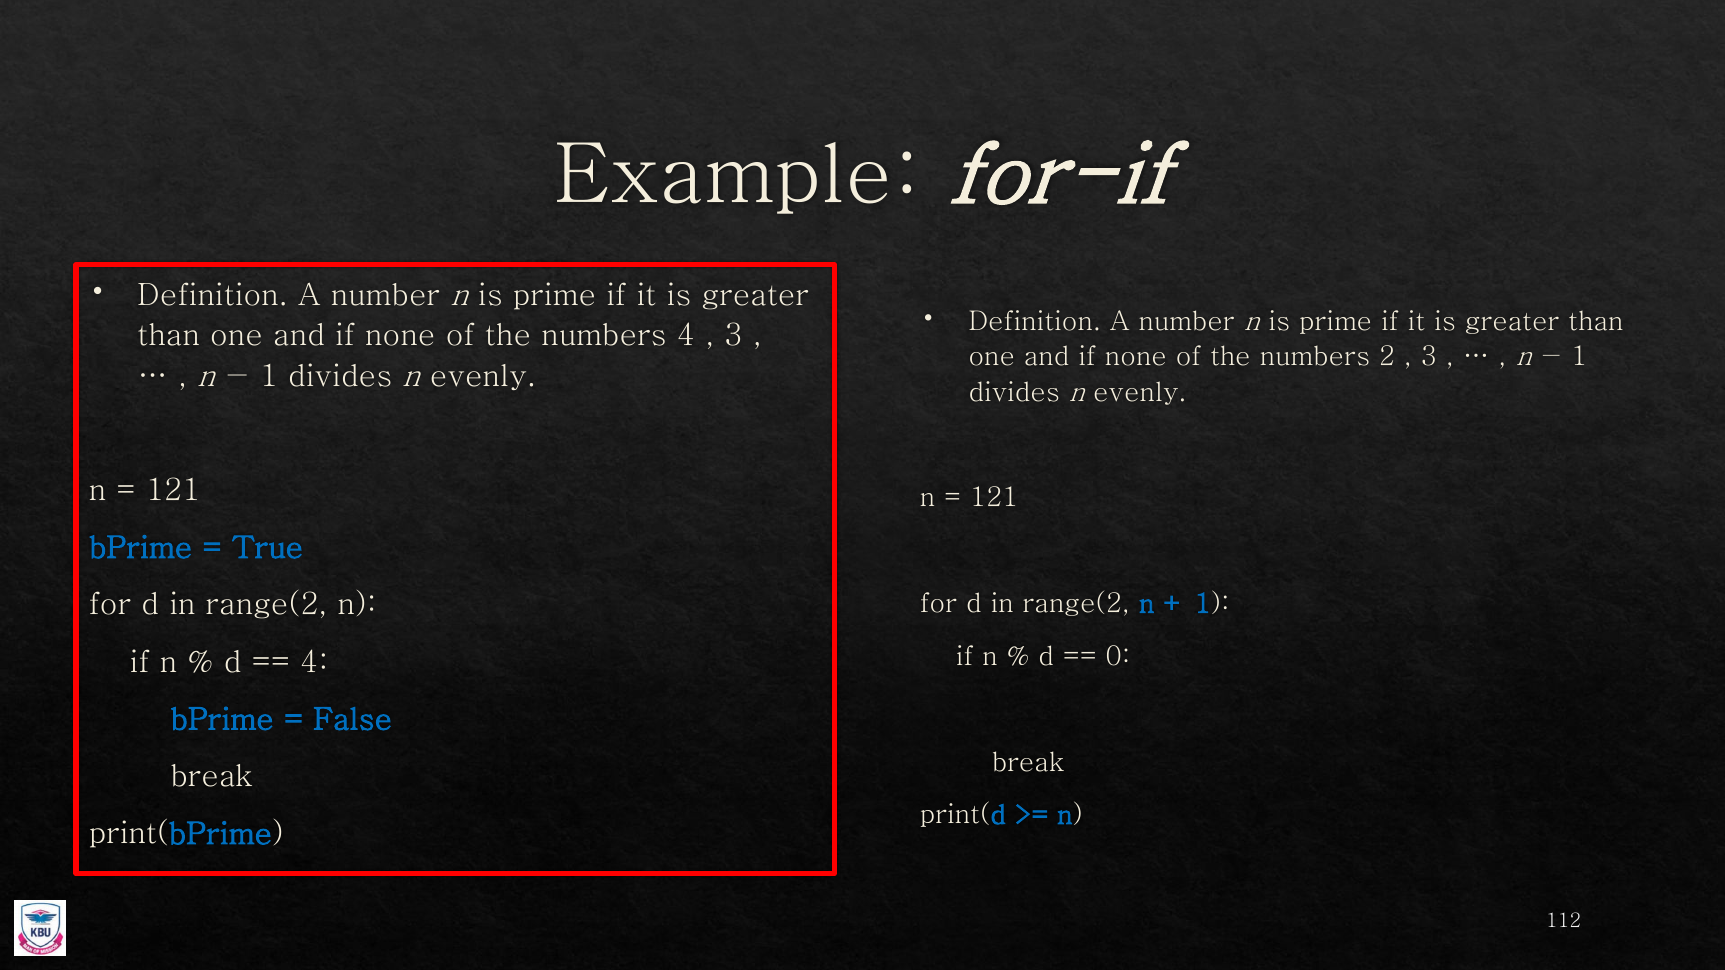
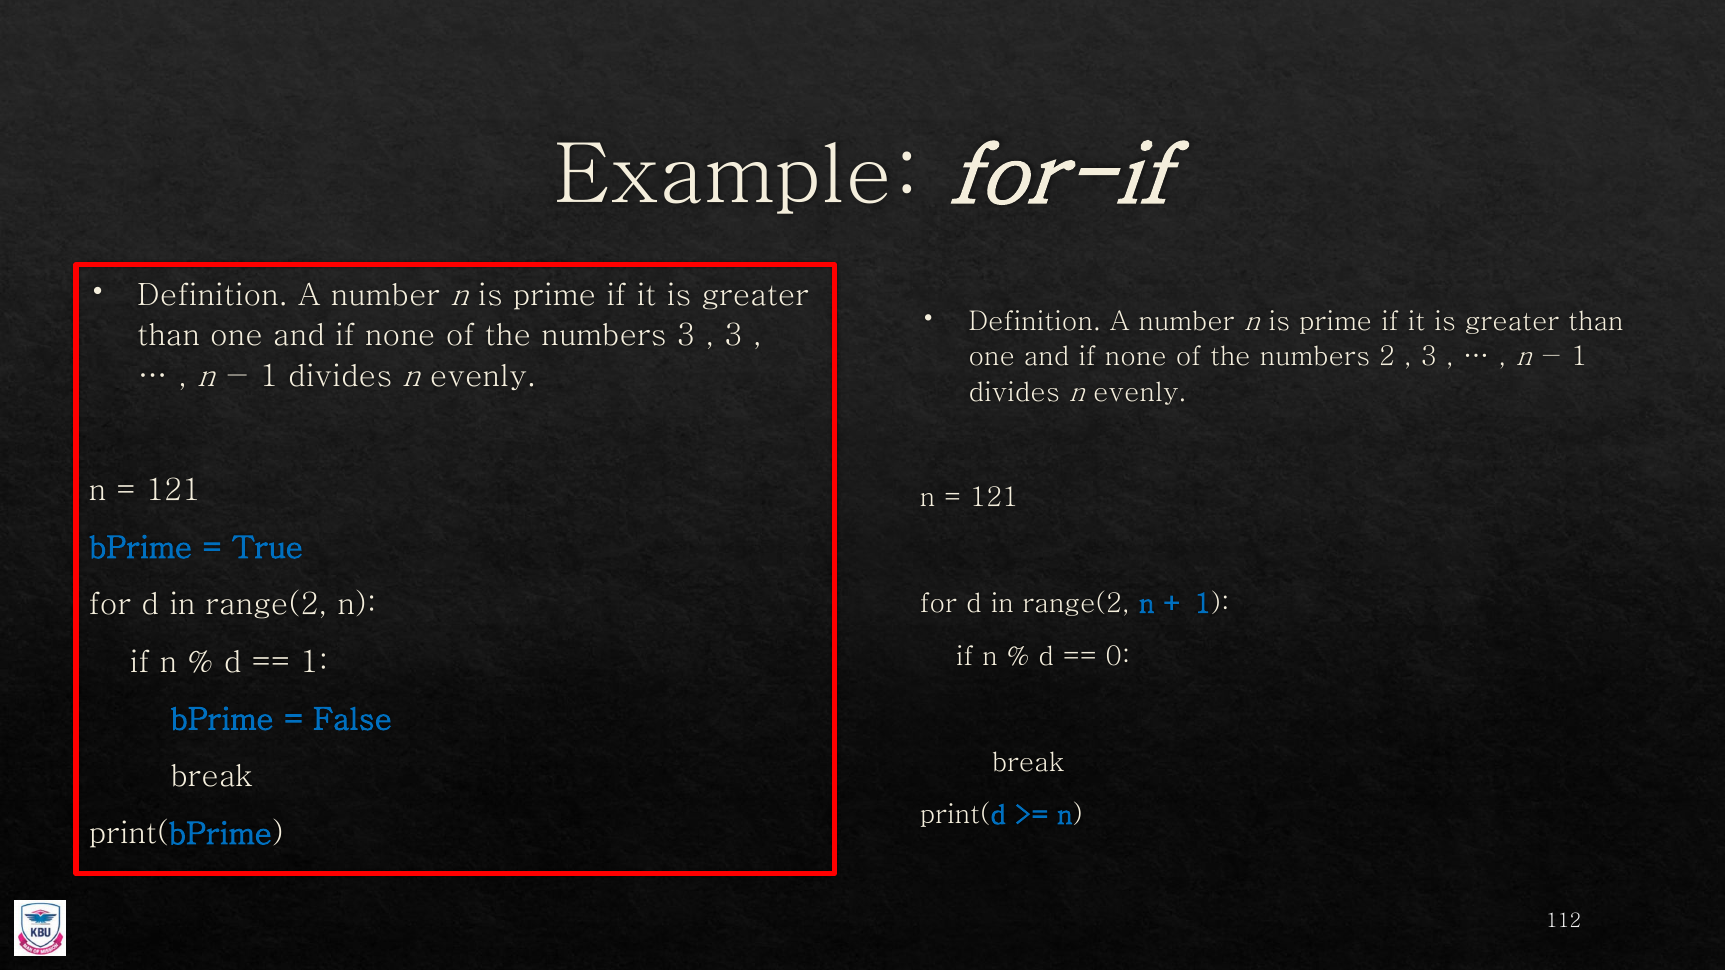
numbers 4: 4 -> 3
4 at (314, 662): 4 -> 1
